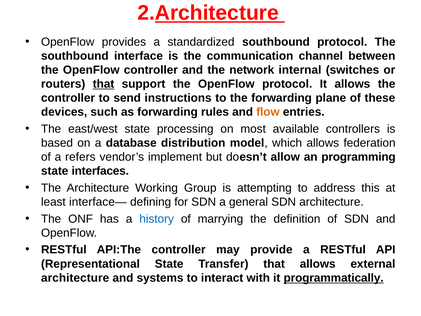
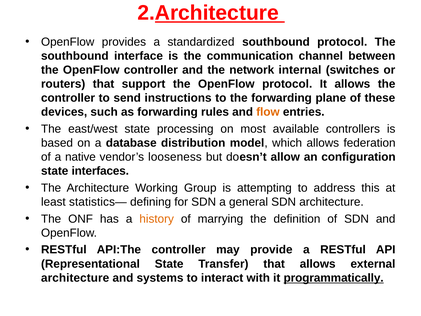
that at (104, 84) underline: present -> none
refers: refers -> native
implement: implement -> looseness
programming: programming -> configuration
interface—: interface— -> statistics—
history colour: blue -> orange
